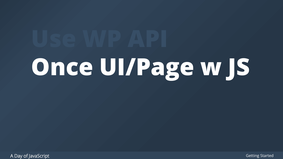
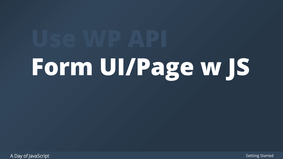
Once: Once -> Form
